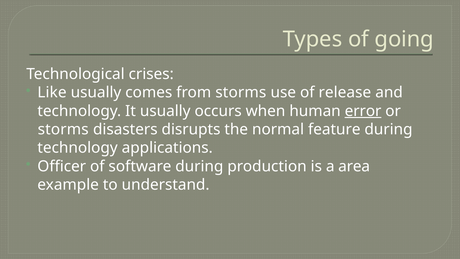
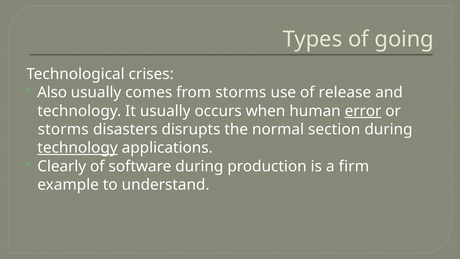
Like: Like -> Also
feature: feature -> section
technology at (78, 148) underline: none -> present
Officer: Officer -> Clearly
area: area -> firm
